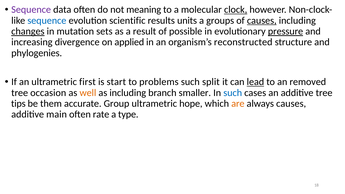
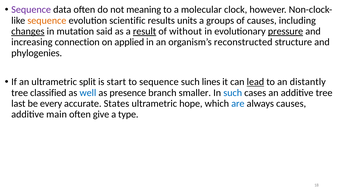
clock underline: present -> none
sequence at (47, 20) colour: blue -> orange
causes at (262, 20) underline: present -> none
sets: sets -> said
result underline: none -> present
possible: possible -> without
divergence: divergence -> connection
first: first -> split
to problems: problems -> sequence
split: split -> lines
removed: removed -> distantly
occasion: occasion -> classified
well colour: orange -> blue
as including: including -> presence
tips: tips -> last
them: them -> every
Group: Group -> States
are colour: orange -> blue
rate: rate -> give
